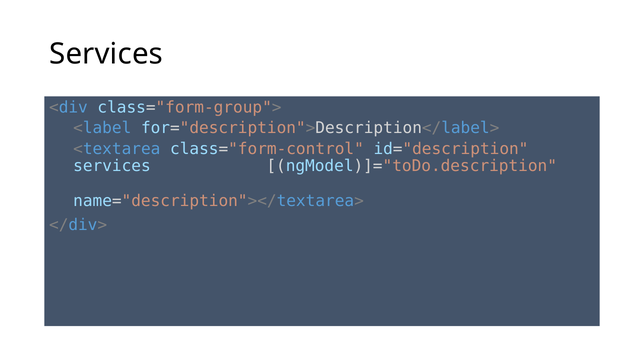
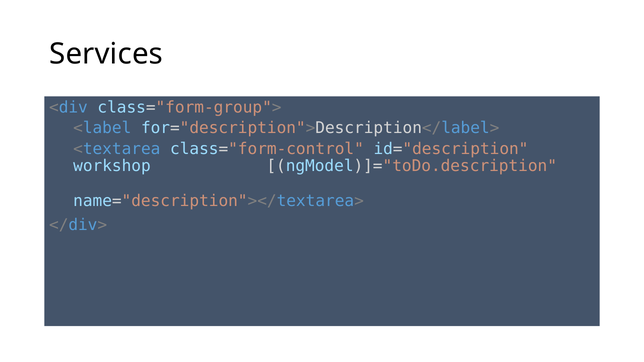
services at (112, 166): services -> workshop
